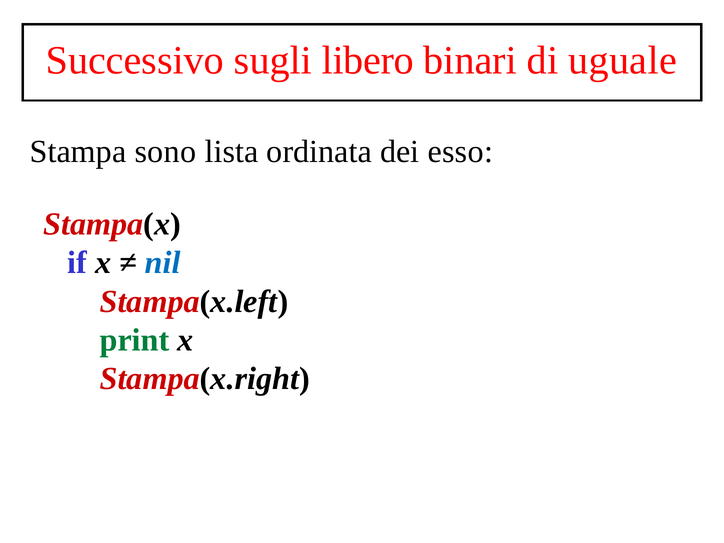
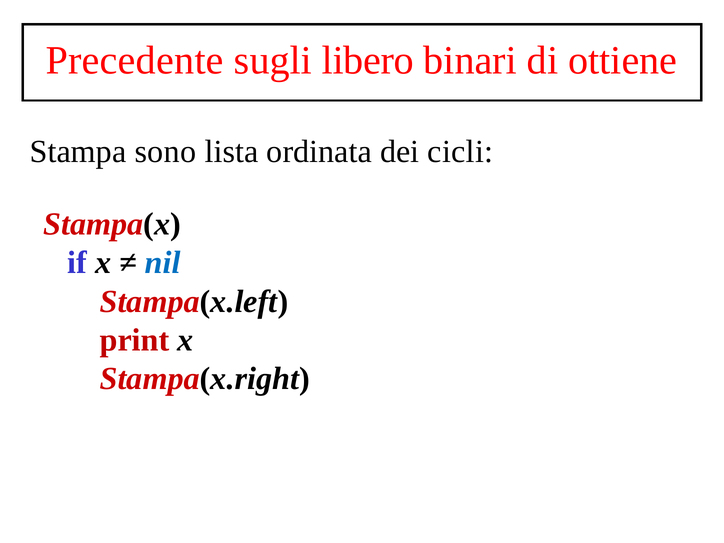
Successivo: Successivo -> Precedente
uguale: uguale -> ottiene
esso: esso -> cicli
print colour: green -> red
